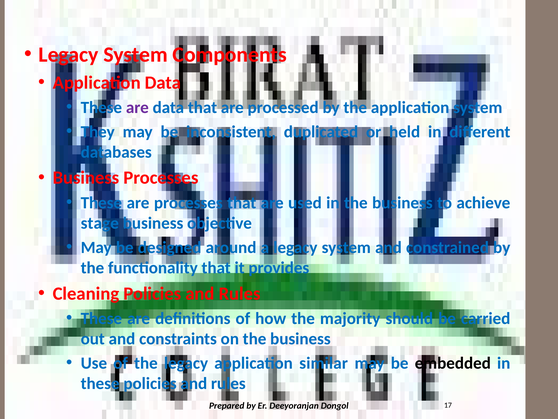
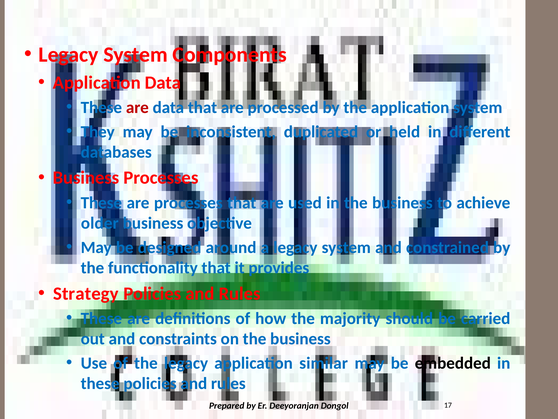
are at (137, 107) colour: purple -> red
stage: stage -> older
Cleaning: Cleaning -> Strategy
